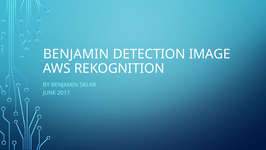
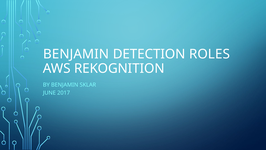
IMAGE: IMAGE -> ROLES
